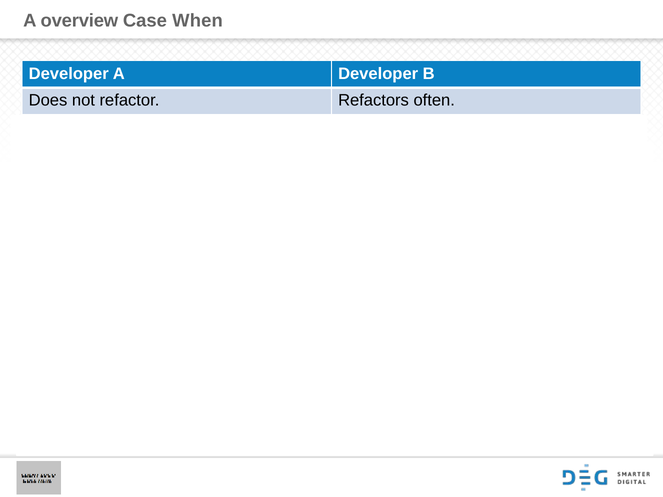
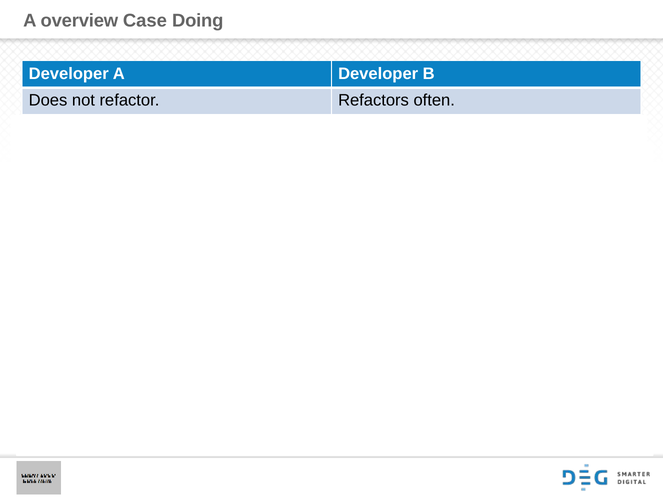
Case When: When -> Doing
